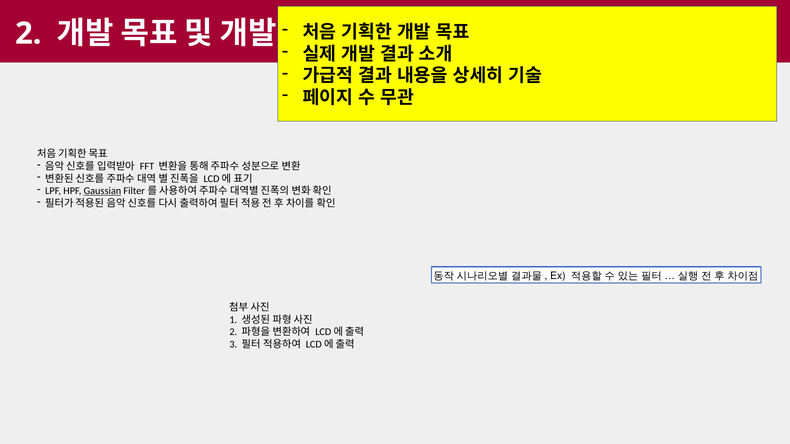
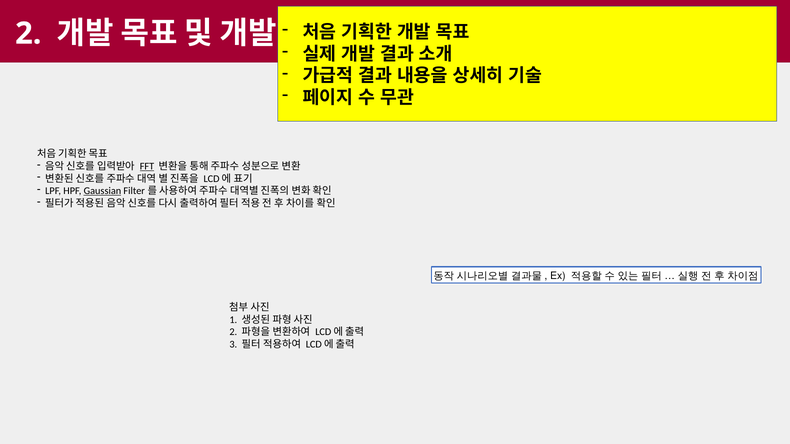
FFT underline: none -> present
